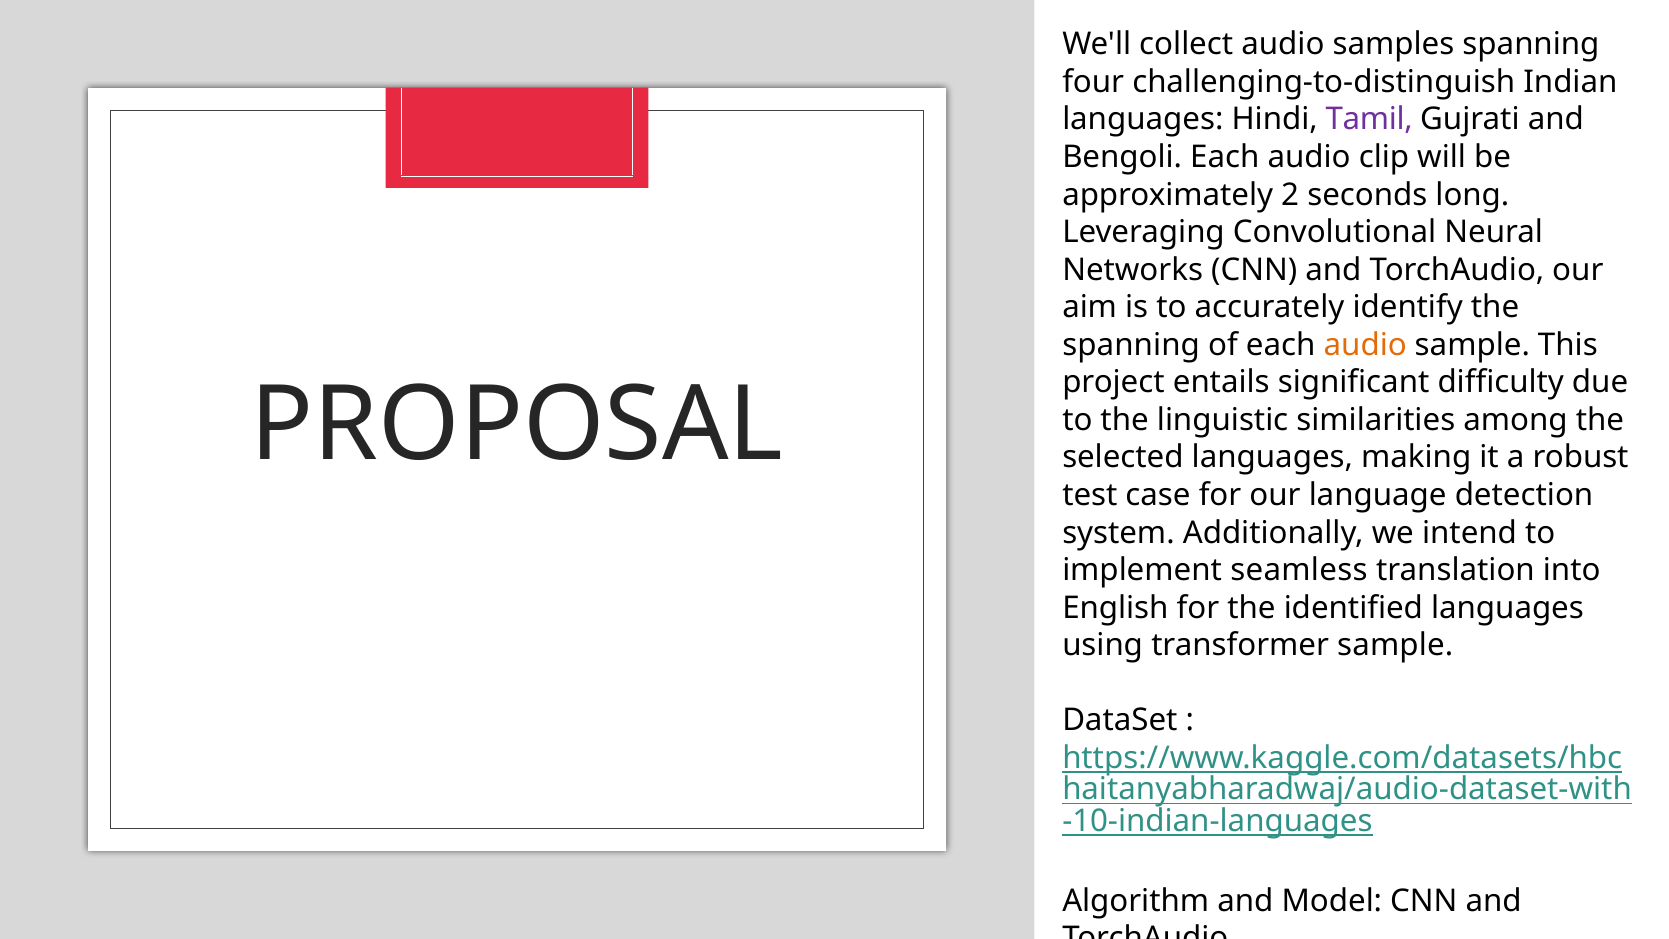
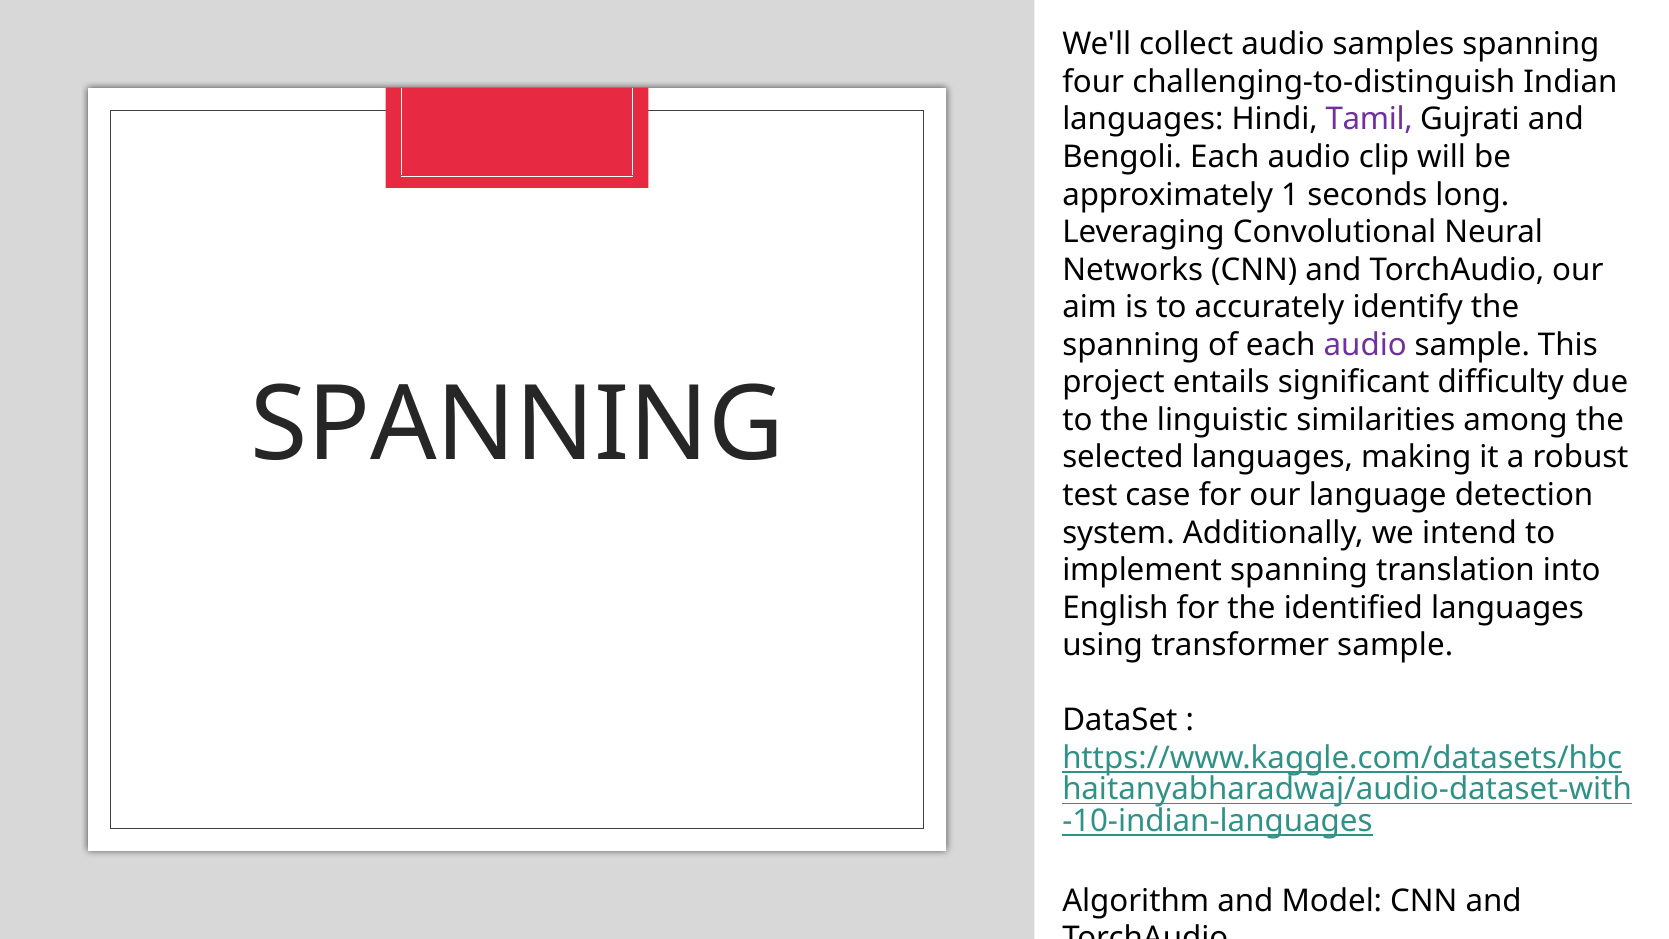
2: 2 -> 1
audio at (1365, 345) colour: orange -> purple
PROPOSAL at (517, 425): PROPOSAL -> SPANNING
implement seamless: seamless -> spanning
